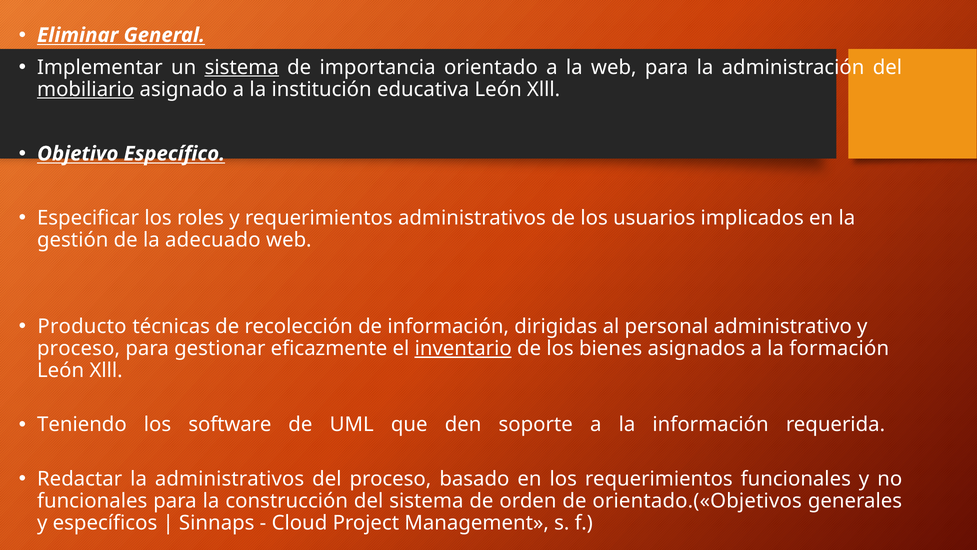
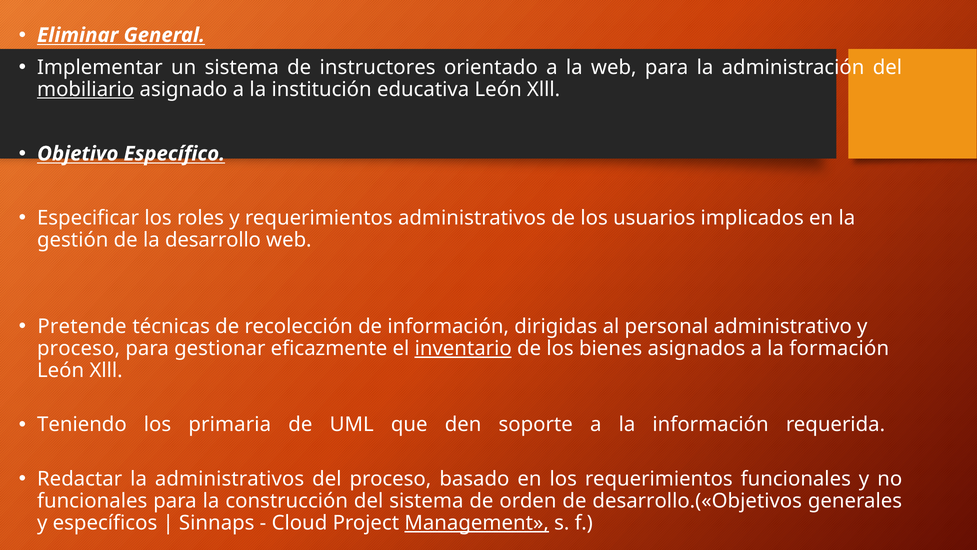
sistema at (242, 67) underline: present -> none
importancia: importancia -> instructores
adecuado: adecuado -> desarrollo
Producto: Producto -> Pretende
software: software -> primaria
orientado.(«Objetivos: orientado.(«Objetivos -> desarrollo.(«Objetivos
Management underline: none -> present
